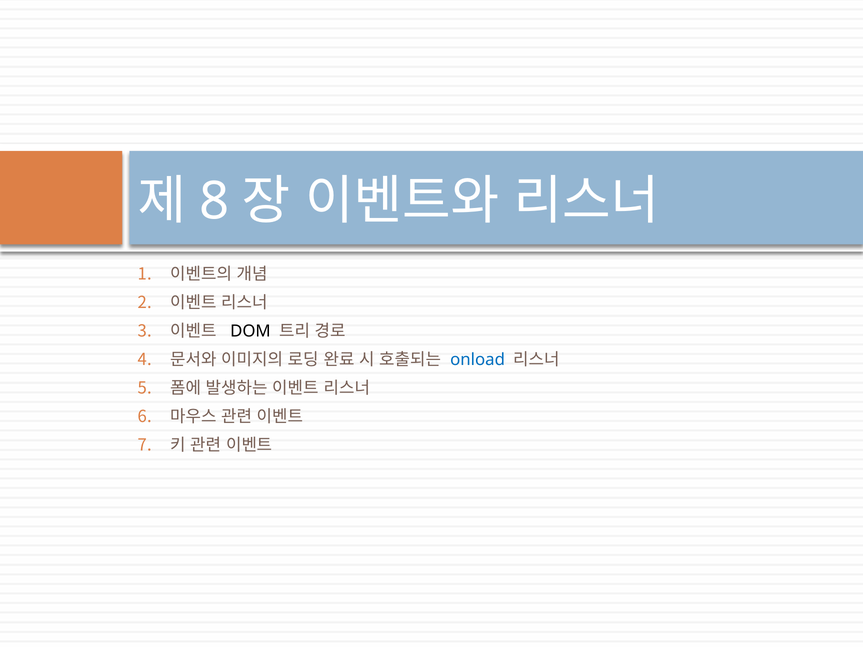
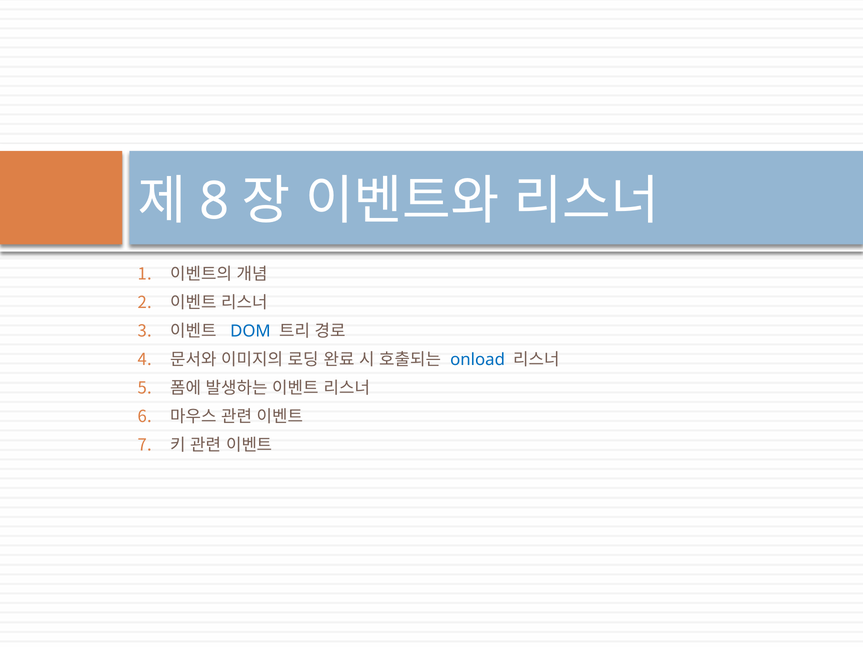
DOM colour: black -> blue
